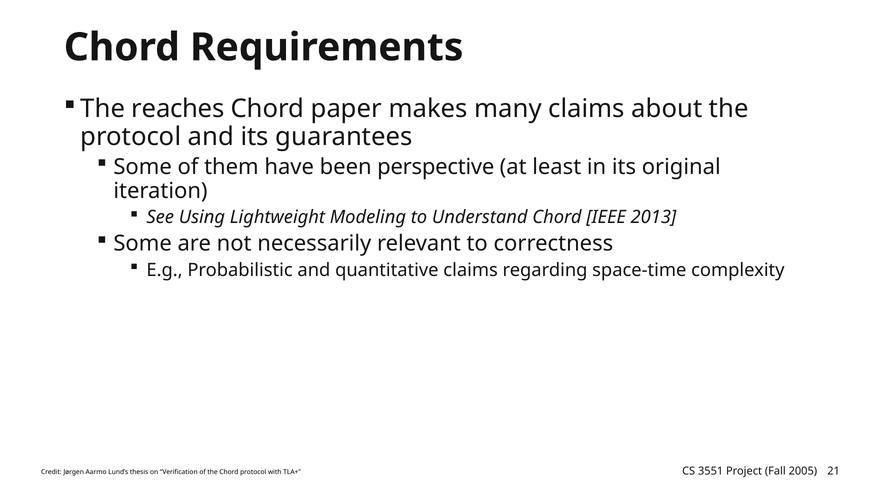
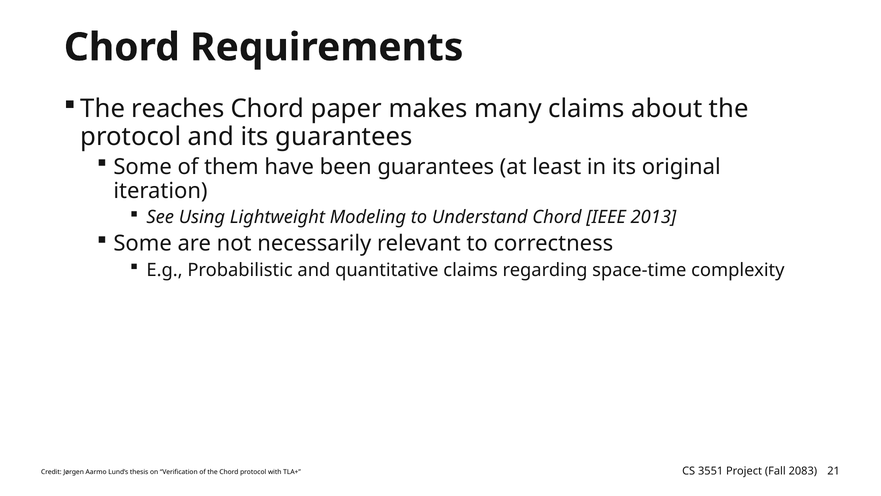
been perspective: perspective -> guarantees
2005: 2005 -> 2083
